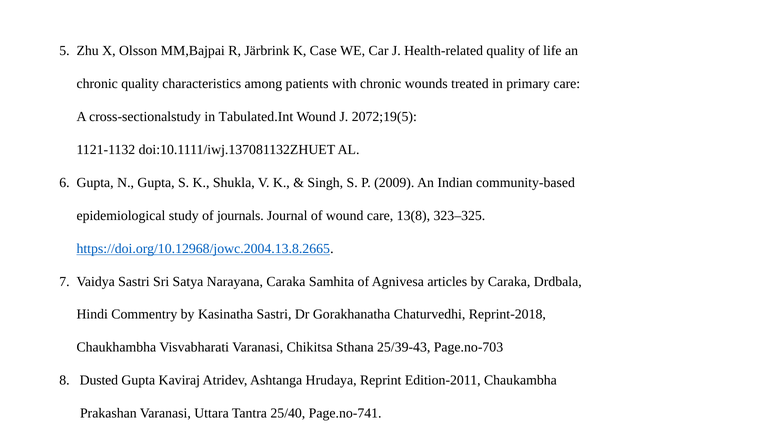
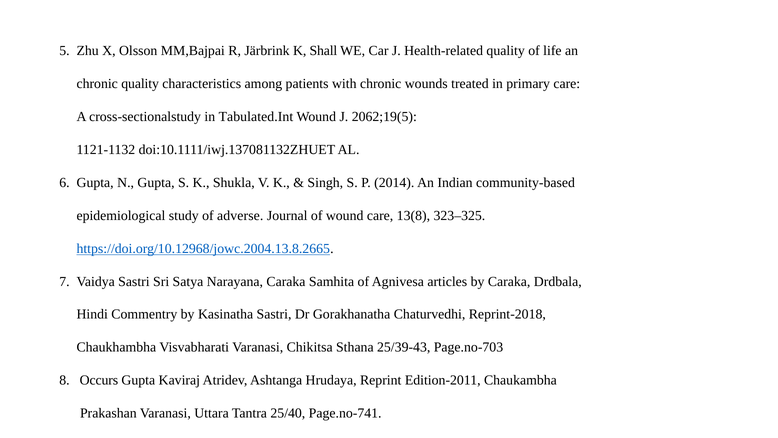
Case: Case -> Shall
2072;19(5: 2072;19(5 -> 2062;19(5
2009: 2009 -> 2014
journals: journals -> adverse
Dusted: Dusted -> Occurs
